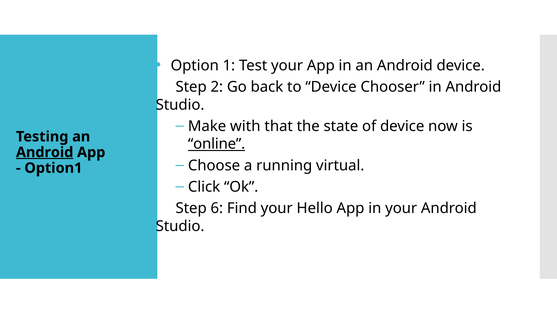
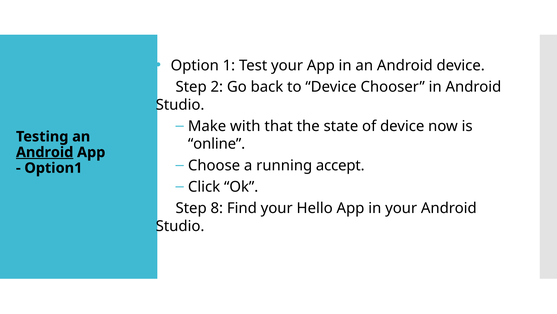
online underline: present -> none
virtual: virtual -> accept
6: 6 -> 8
